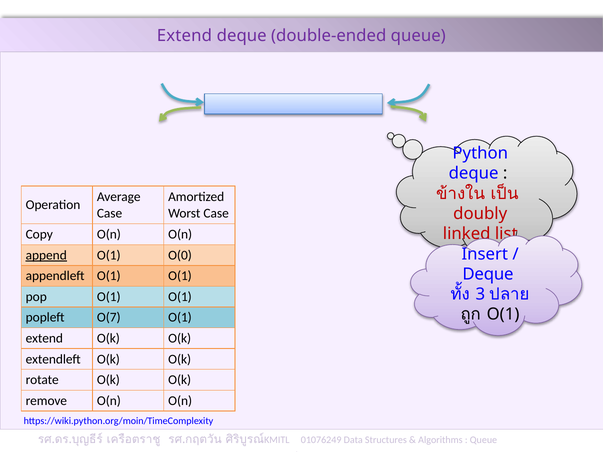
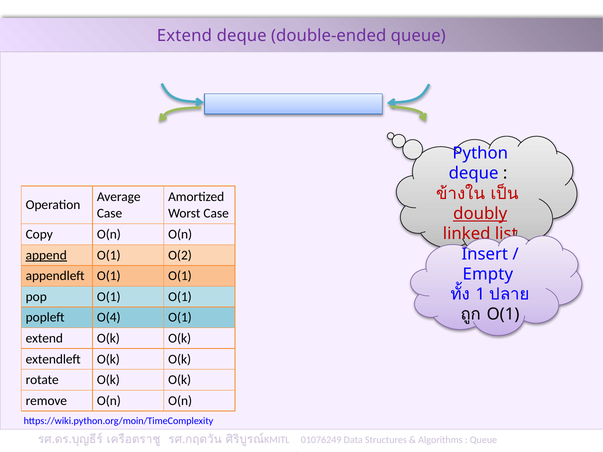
doubly underline: none -> present
O(0: O(0 -> O(2
Deque at (488, 274): Deque -> Empty
3: 3 -> 1
O(7: O(7 -> O(4
